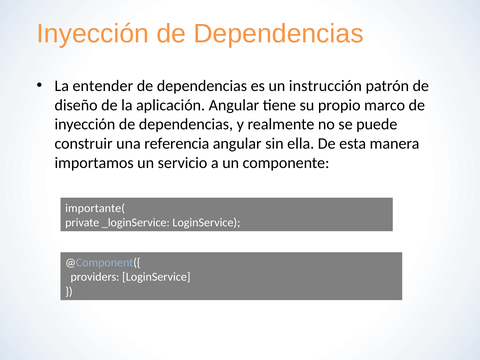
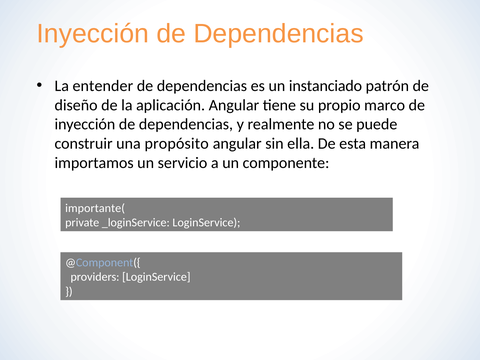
instrucción: instrucción -> instanciado
referencia: referencia -> propósito
